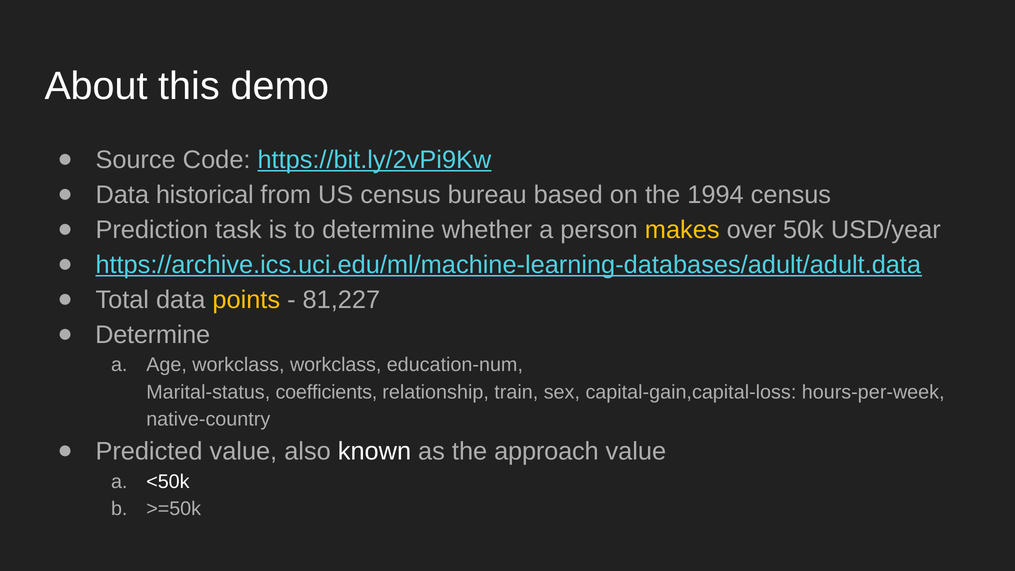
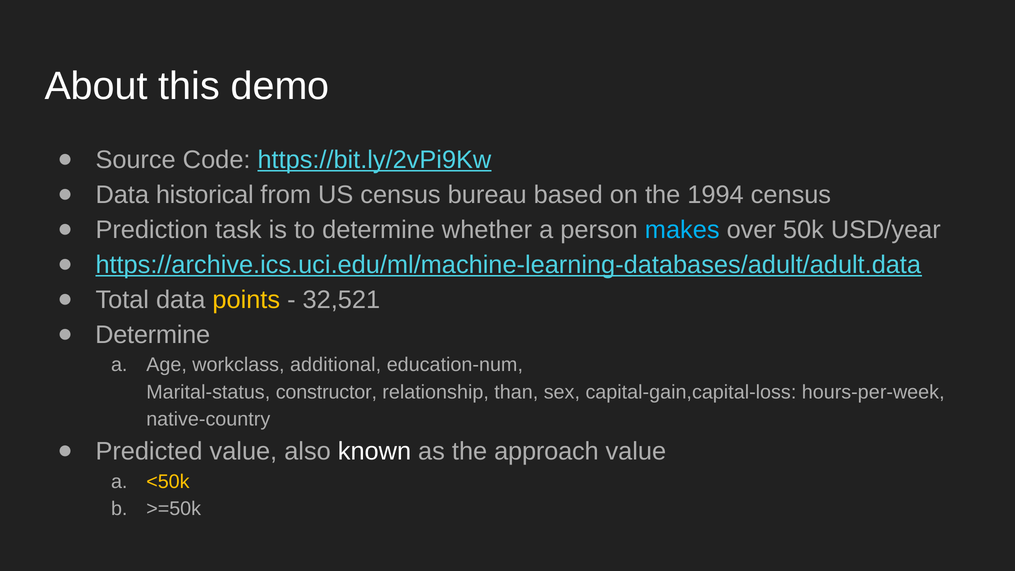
makes colour: yellow -> light blue
81,227: 81,227 -> 32,521
workclass workclass: workclass -> additional
coefficients: coefficients -> constructor
train: train -> than
<50k colour: white -> yellow
